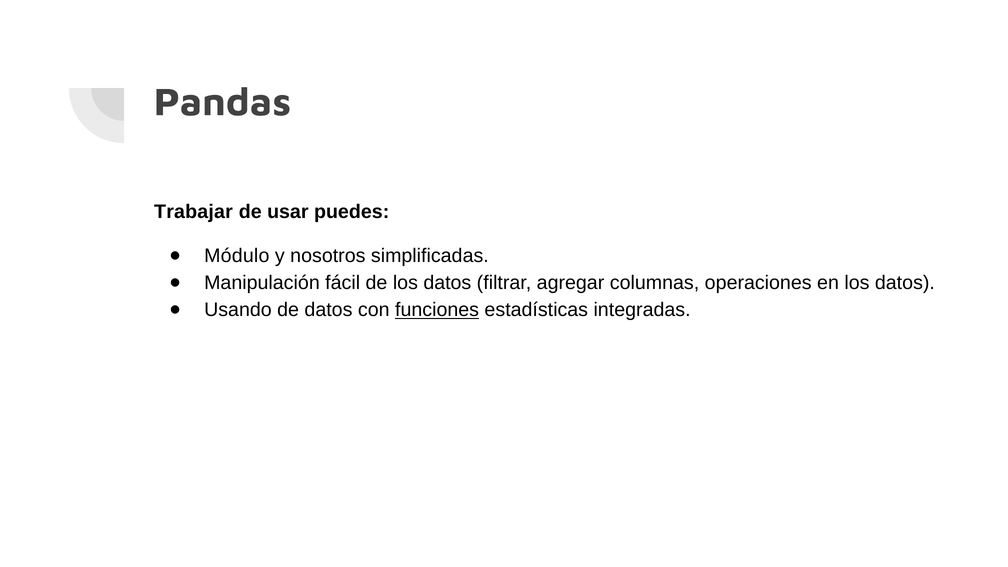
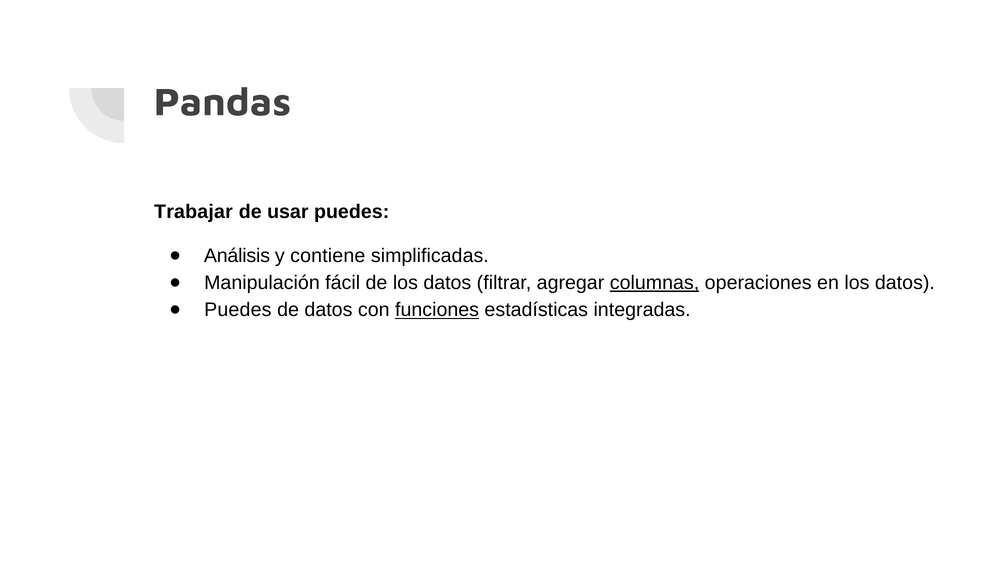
Módulo: Módulo -> Análisis
nosotros: nosotros -> contiene
columnas underline: none -> present
Usando at (238, 310): Usando -> Puedes
